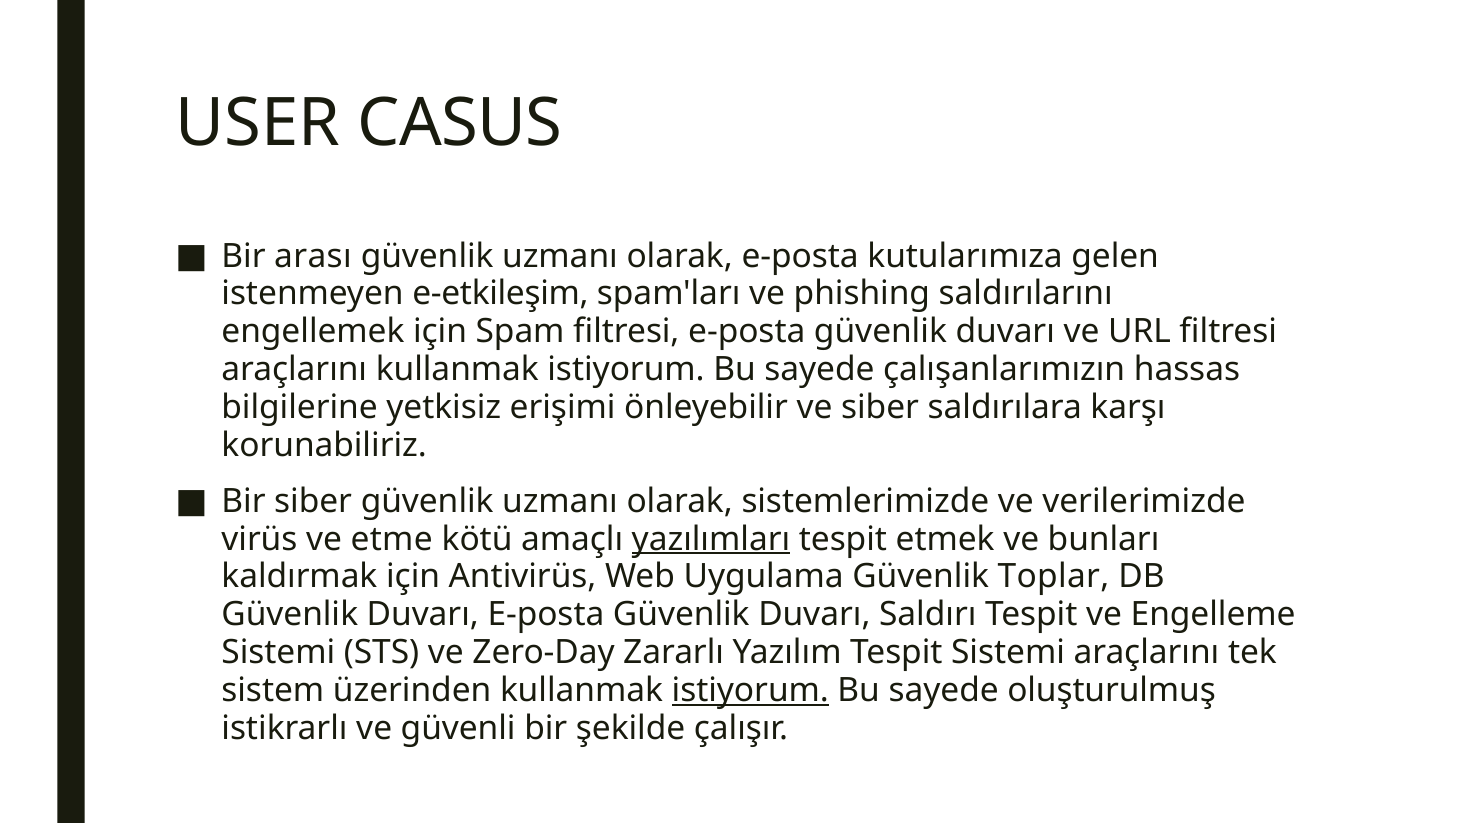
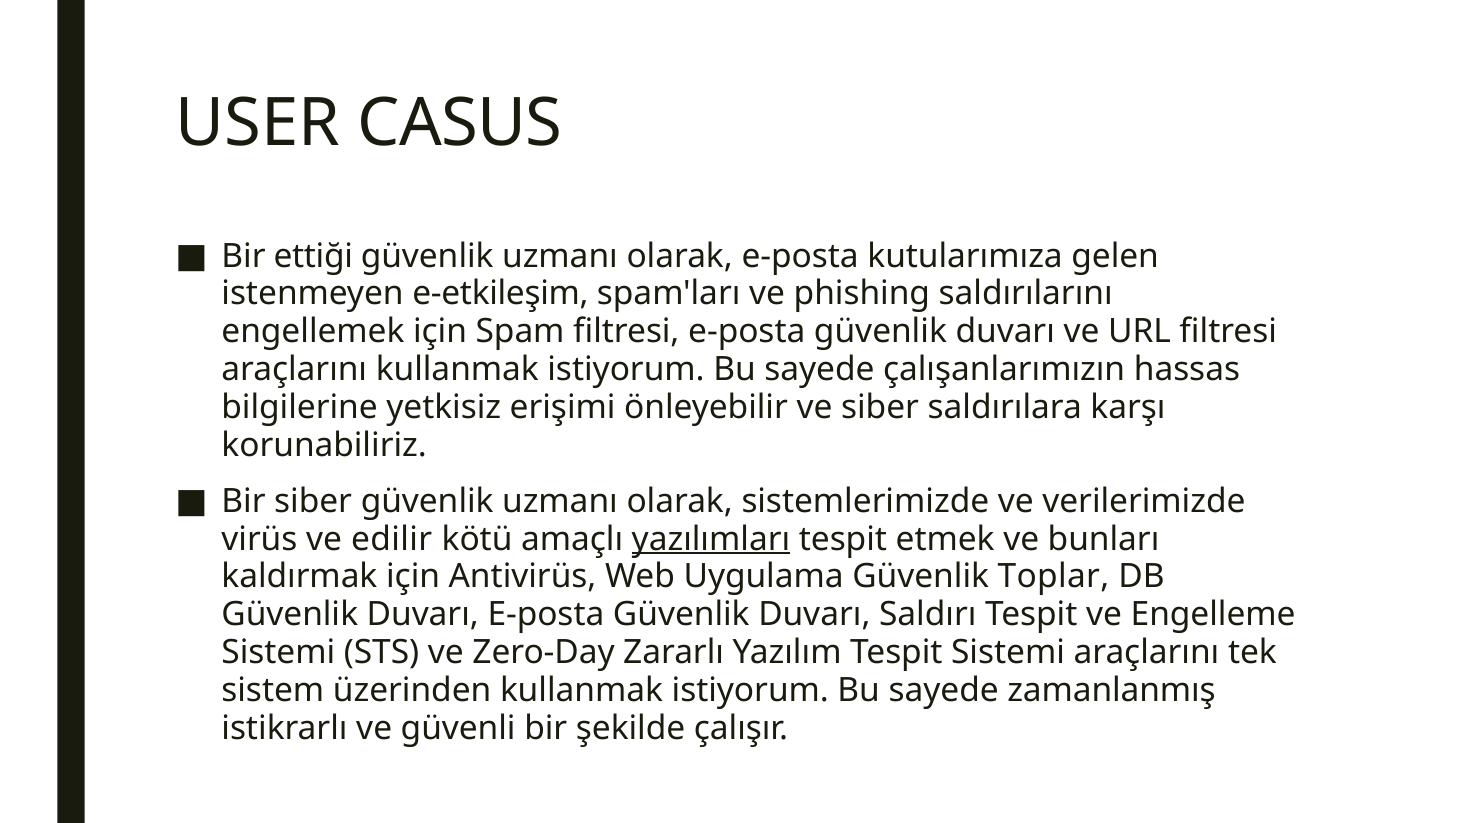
arası: arası -> ettiği
etme: etme -> edilir
istiyorum at (750, 690) underline: present -> none
oluşturulmuş: oluşturulmuş -> zamanlanmış
